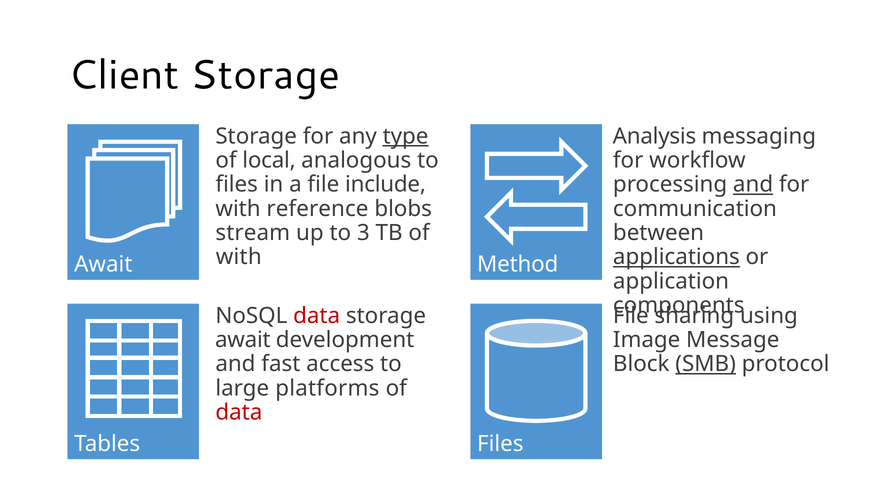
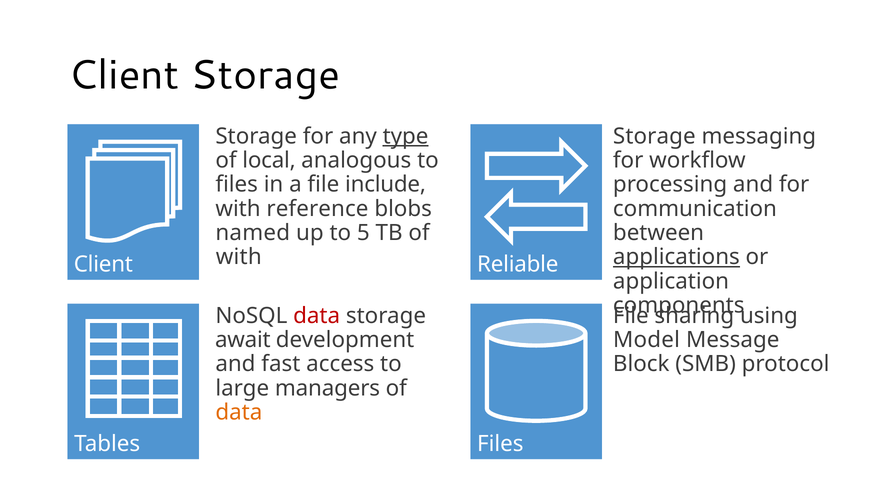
Analysis at (654, 136): Analysis -> Storage
and at (753, 184) underline: present -> none
stream: stream -> named
3: 3 -> 5
Await at (103, 264): Await -> Client
Method: Method -> Reliable
Image: Image -> Model
SMB underline: present -> none
platforms: platforms -> managers
data at (239, 412) colour: red -> orange
